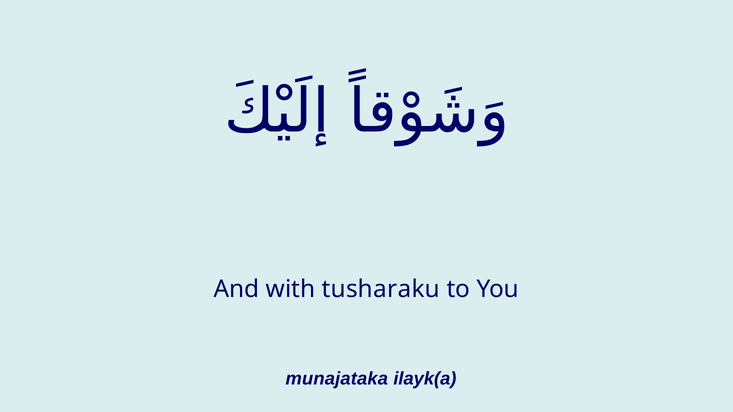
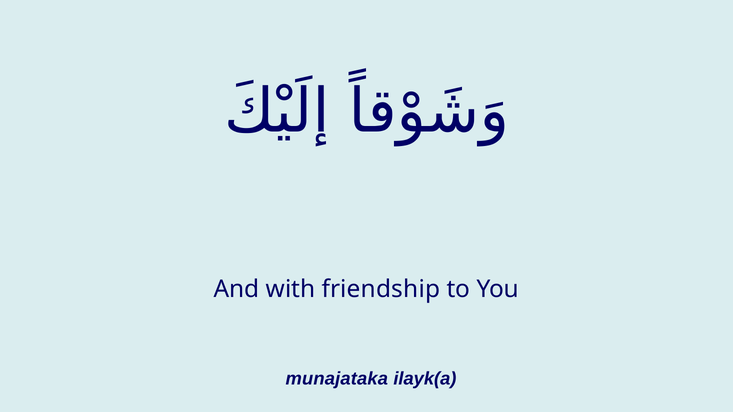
tusharaku: tusharaku -> friendship
